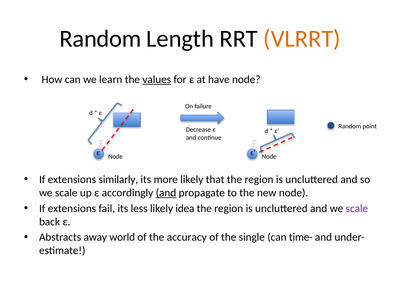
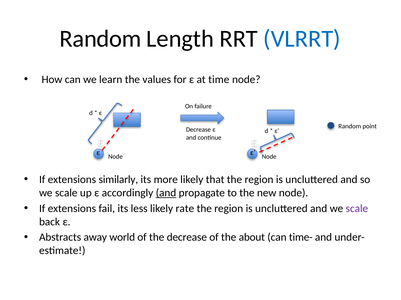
VLRRT colour: orange -> blue
values underline: present -> none
have: have -> time
idea: idea -> rate
the accuracy: accuracy -> decrease
single: single -> about
